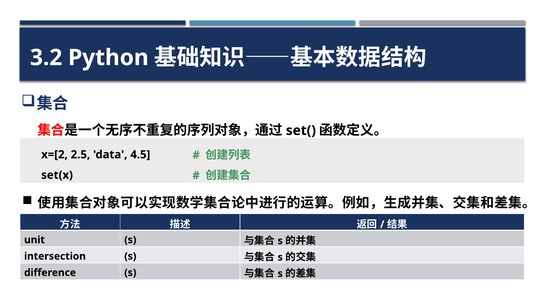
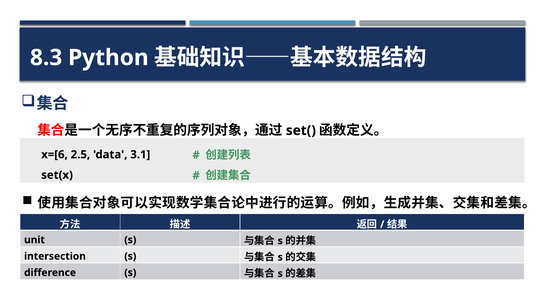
3.2: 3.2 -> 8.3
x=[2: x=[2 -> x=[6
4.5: 4.5 -> 3.1
